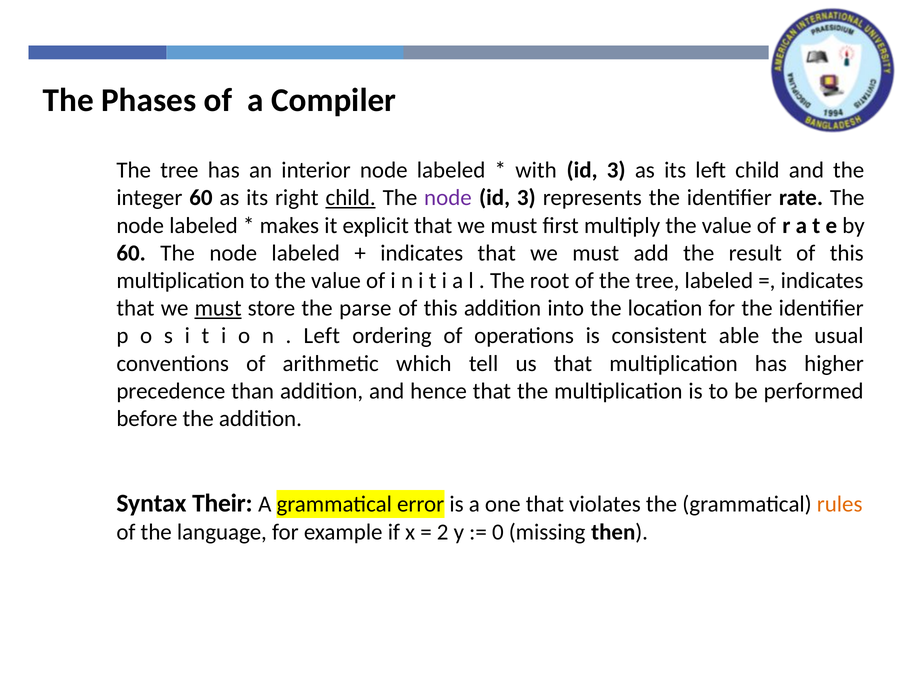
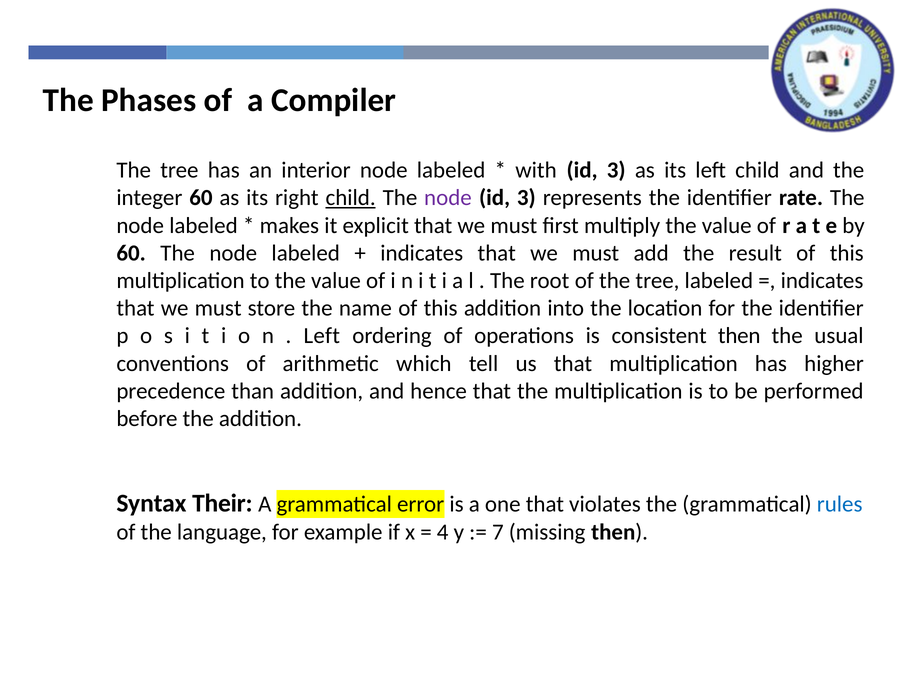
must at (218, 308) underline: present -> none
parse: parse -> name
consistent able: able -> then
rules colour: orange -> blue
2: 2 -> 4
0: 0 -> 7
